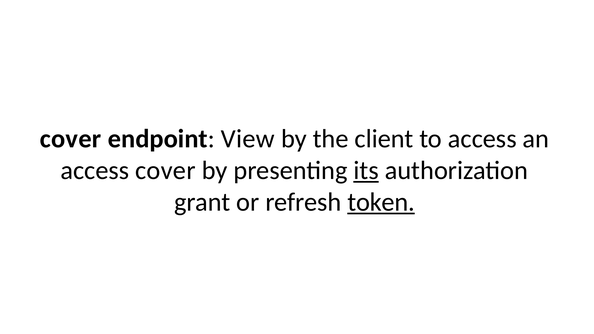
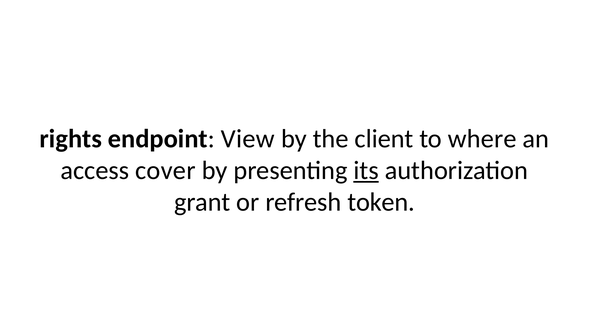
cover at (71, 139): cover -> rights
to access: access -> where
token underline: present -> none
